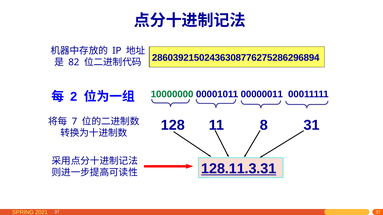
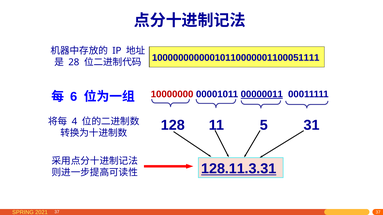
28603921502436308776275286296894: 28603921502436308776275286296894 -> 10000000000010110000001100051111
82: 82 -> 28
10000000 colour: green -> red
00000011 underline: none -> present
2: 2 -> 6
7: 7 -> 4
8: 8 -> 5
